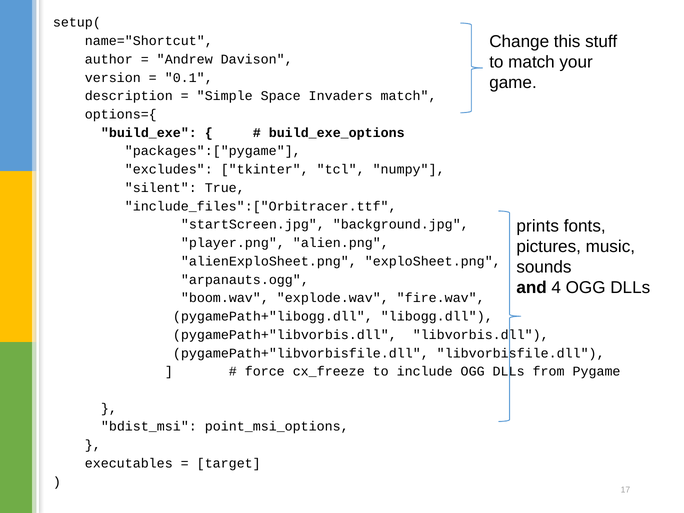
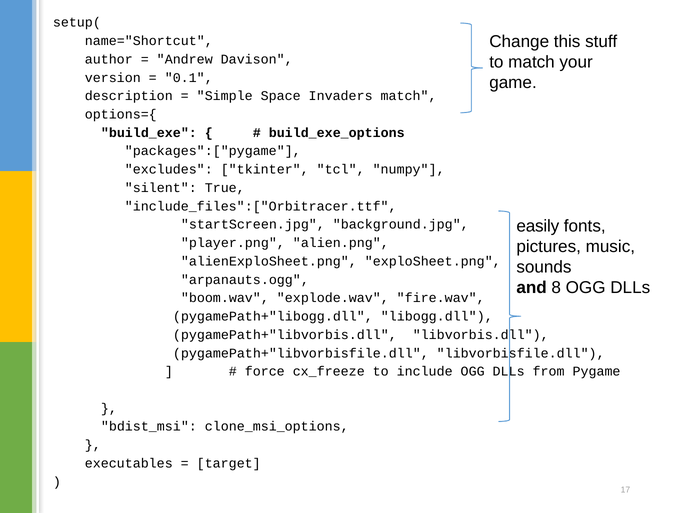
prints: prints -> easily
4: 4 -> 8
point_msi_options: point_msi_options -> clone_msi_options
